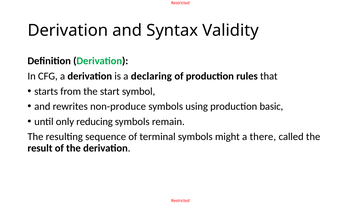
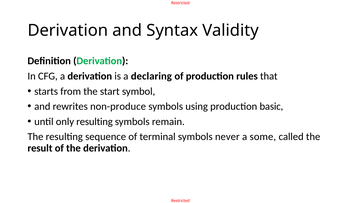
only reducing: reducing -> resulting
might: might -> never
there: there -> some
